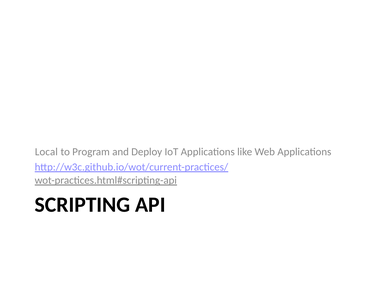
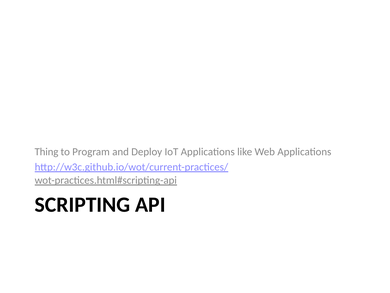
Local: Local -> Thing
